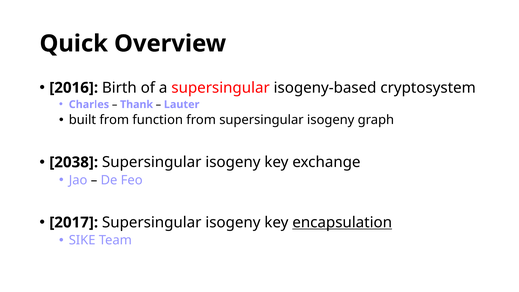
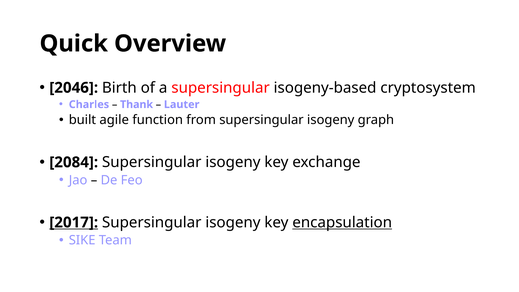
2016: 2016 -> 2046
built from: from -> agile
2038: 2038 -> 2084
2017 underline: none -> present
